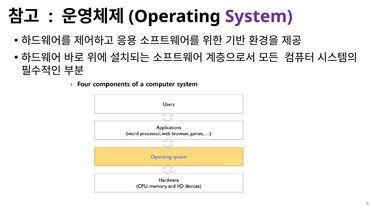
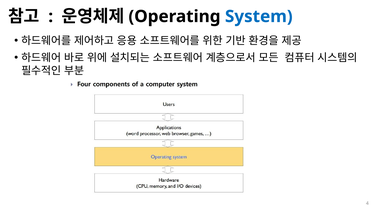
System colour: purple -> blue
